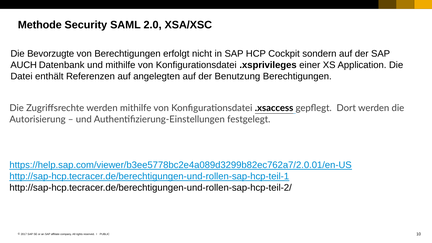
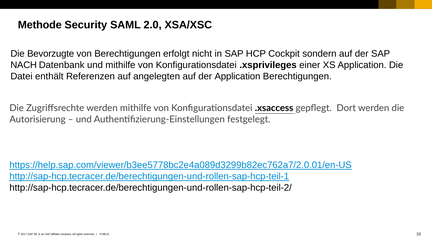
AUCH: AUCH -> NACH
der Benutzung: Benutzung -> Application
